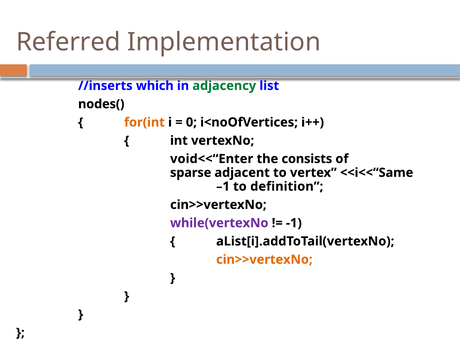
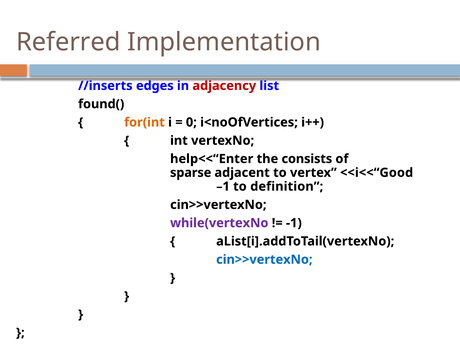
which: which -> edges
adjacency colour: green -> red
nodes(: nodes( -> found(
void<<“Enter: void<<“Enter -> help<<“Enter
<<i<<“Same: <<i<<“Same -> <<i<<“Good
cin>>vertexNo at (264, 260) colour: orange -> blue
